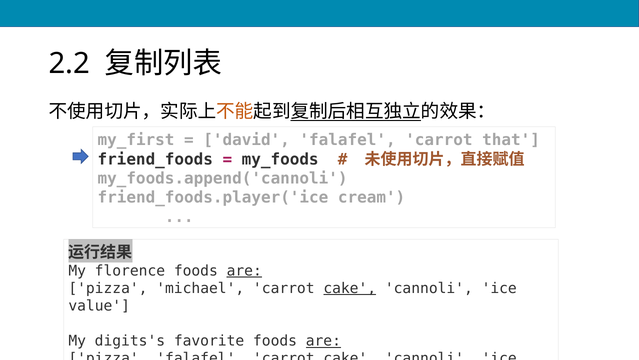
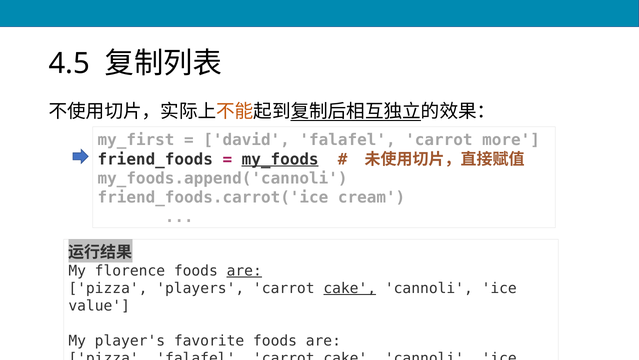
2.2: 2.2 -> 4.5
that: that -> more
my_foods underline: none -> present
friend_foods.player('ice: friend_foods.player('ice -> friend_foods.carrot('ice
michael: michael -> players
digits's: digits's -> player's
are at (323, 341) underline: present -> none
